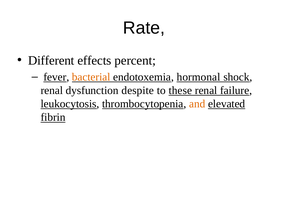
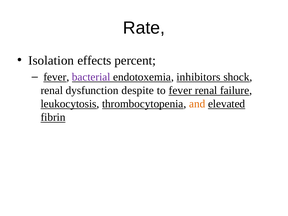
Different: Different -> Isolation
bacterial colour: orange -> purple
hormonal: hormonal -> inhibitors
to these: these -> fever
